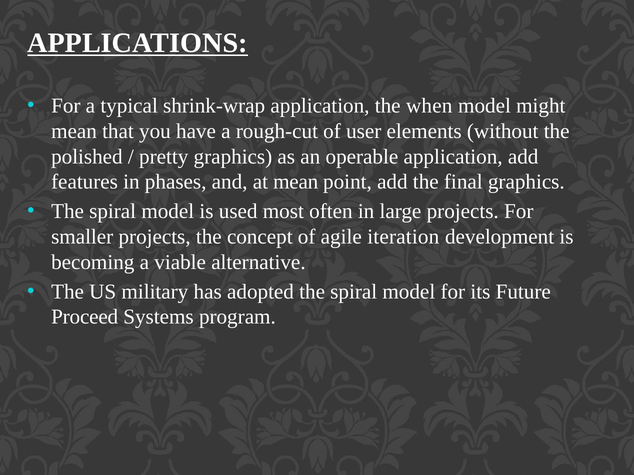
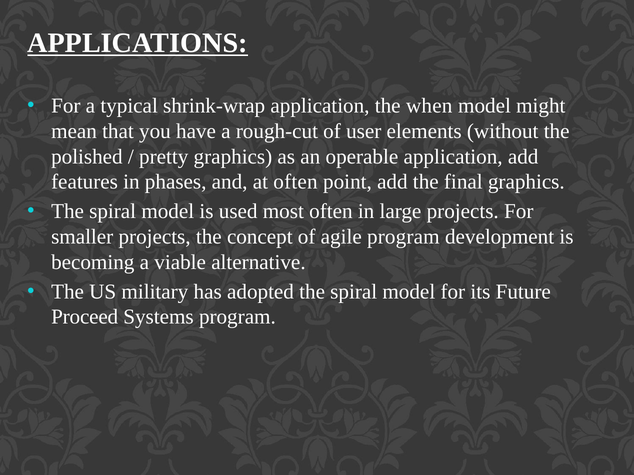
at mean: mean -> often
agile iteration: iteration -> program
